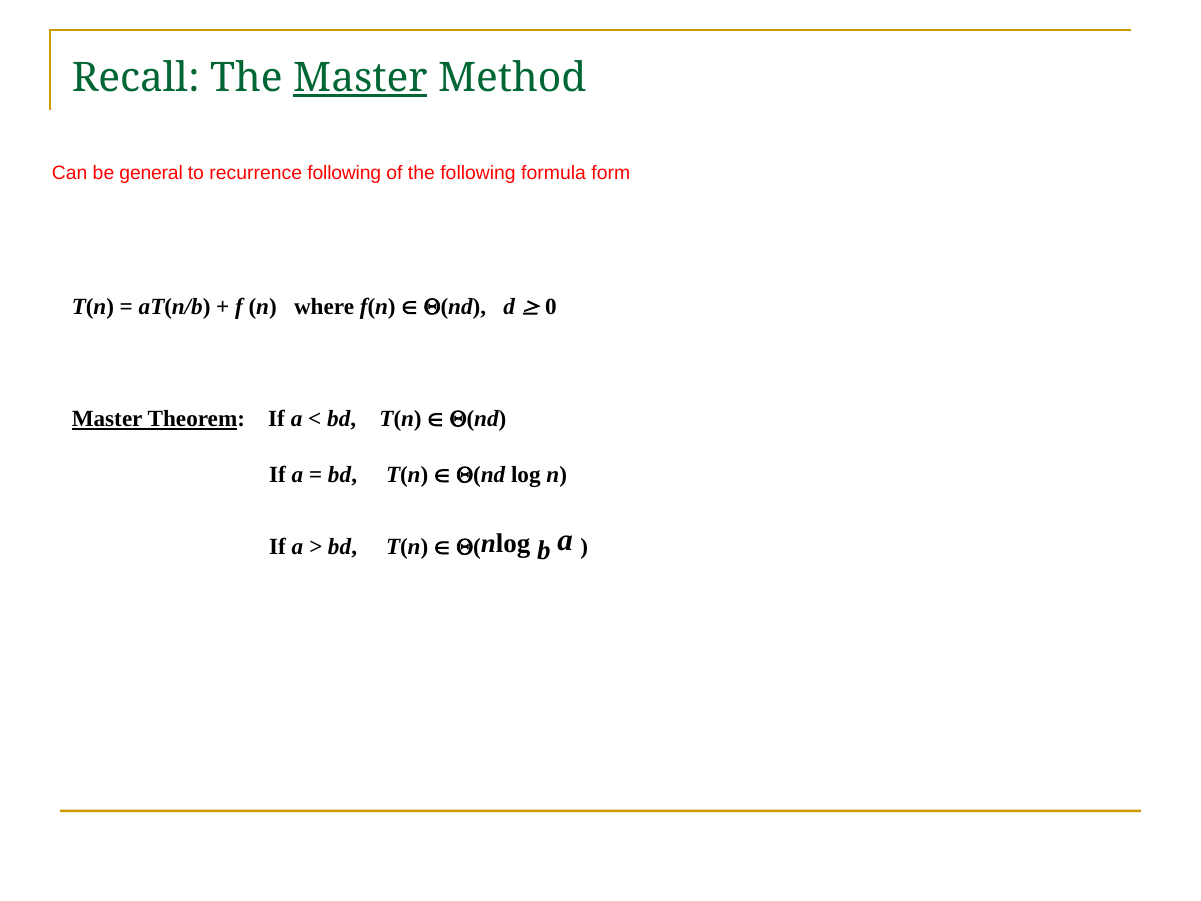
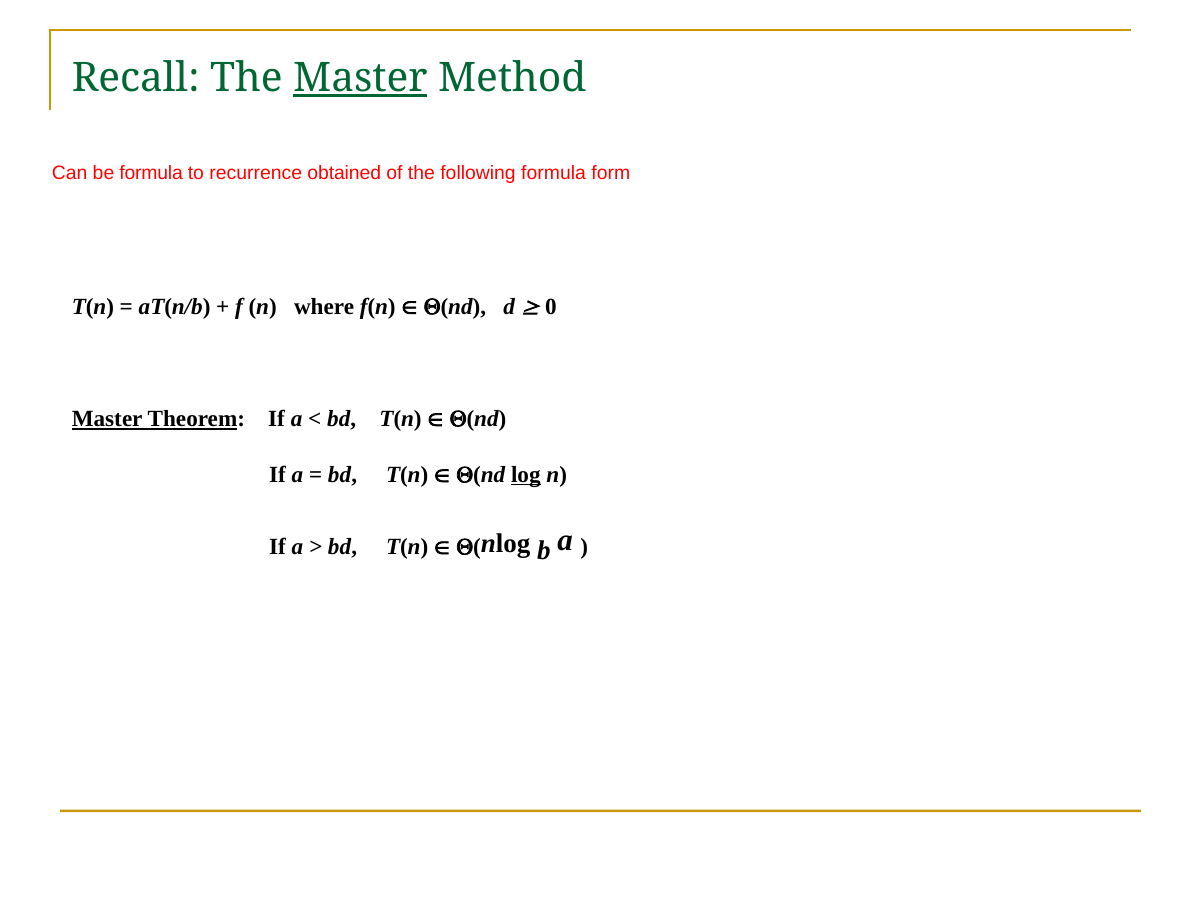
be general: general -> formula
recurrence following: following -> obtained
log underline: none -> present
